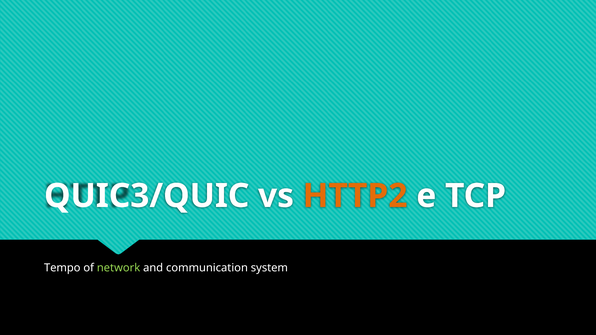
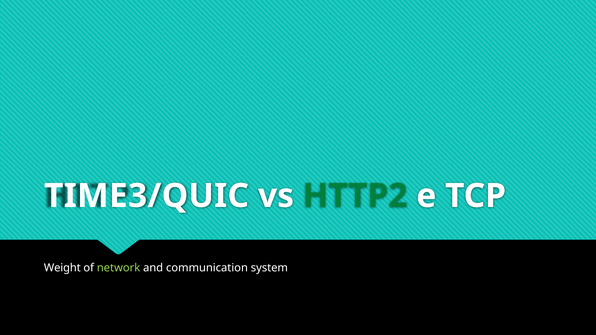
QUIC3/QUIC: QUIC3/QUIC -> TIME3/QUIC
HTTP2 colour: orange -> green
Tempo: Tempo -> Weight
